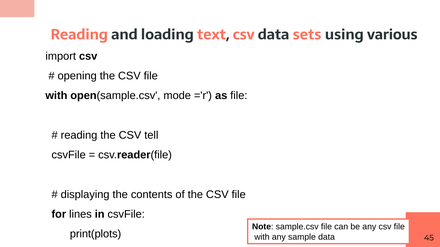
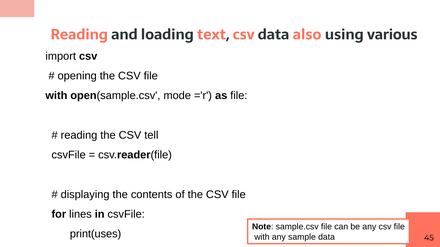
sets: sets -> also
print(plots: print(plots -> print(uses
